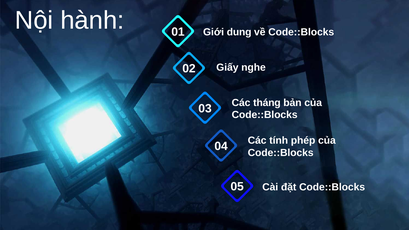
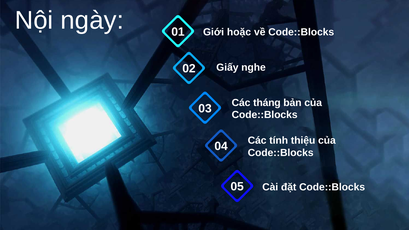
hành: hành -> ngày
dung: dung -> hoặc
phép: phép -> thiệu
